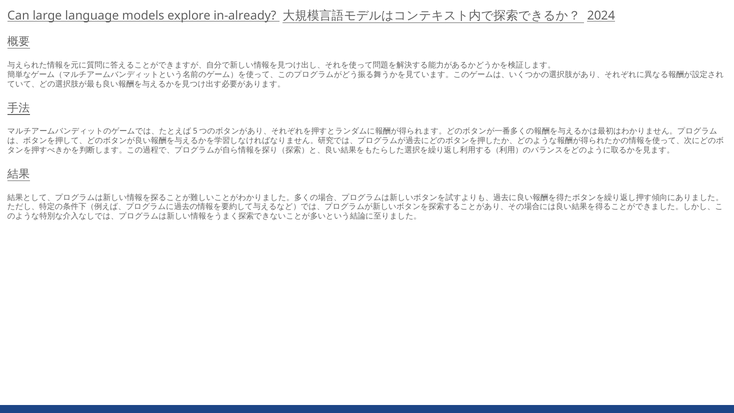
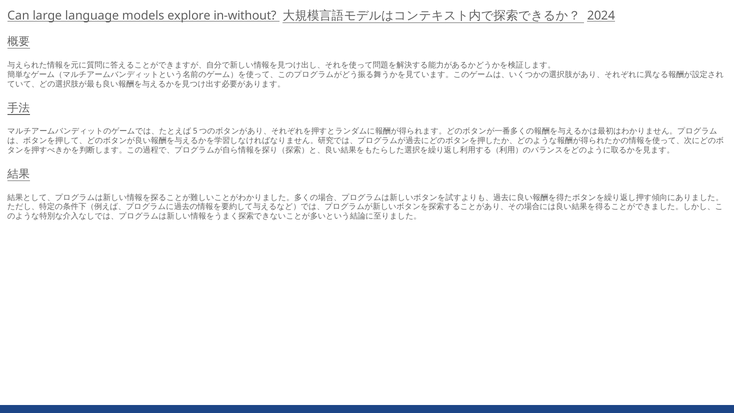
in-already: in-already -> in-without
